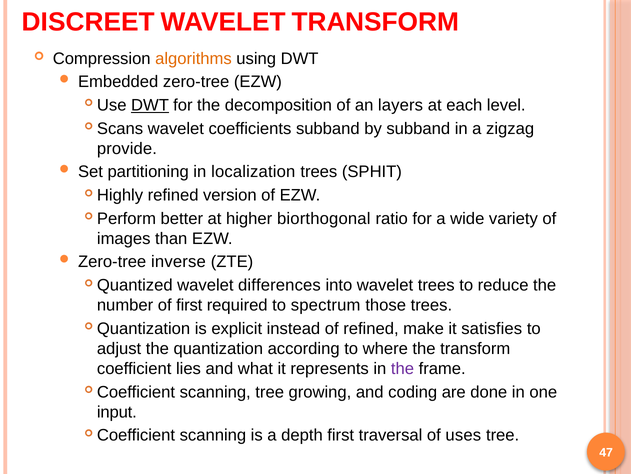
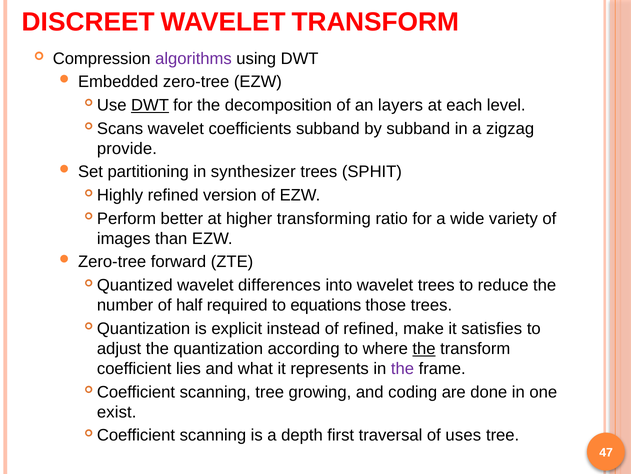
algorithms colour: orange -> purple
localization: localization -> synthesizer
biorthogonal: biorthogonal -> transforming
inverse: inverse -> forward
of first: first -> half
spectrum: spectrum -> equations
the at (424, 348) underline: none -> present
input: input -> exist
